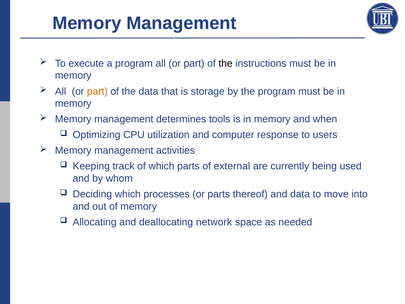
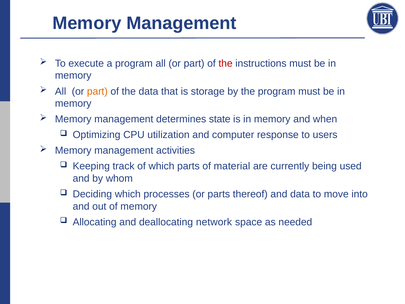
the at (226, 63) colour: black -> red
tools: tools -> state
external: external -> material
